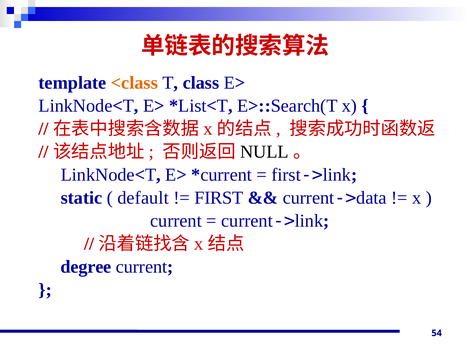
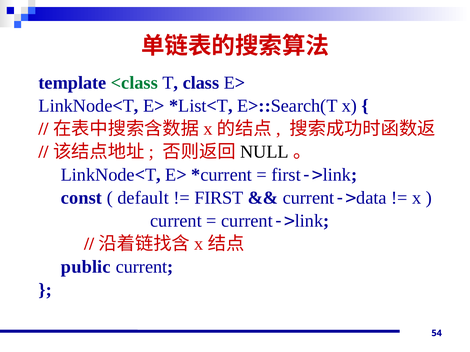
<class colour: orange -> green
static: static -> const
degree: degree -> public
